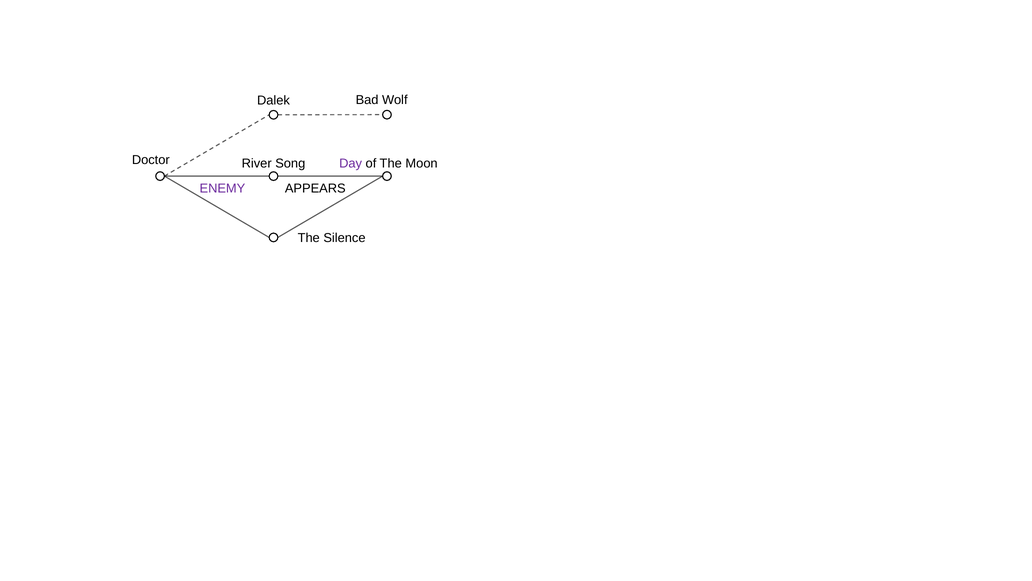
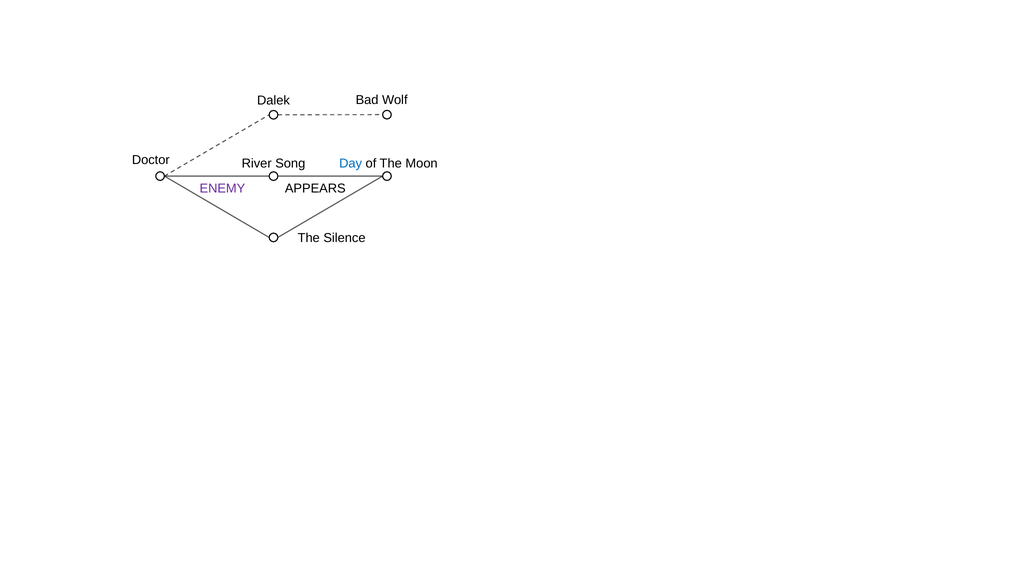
Day colour: purple -> blue
